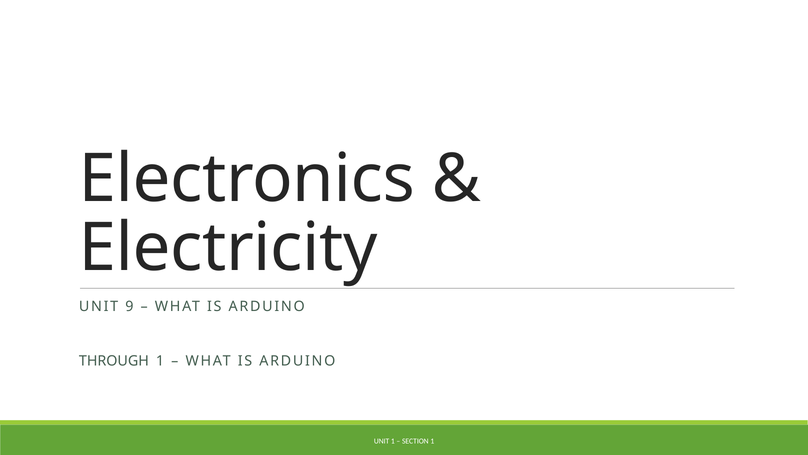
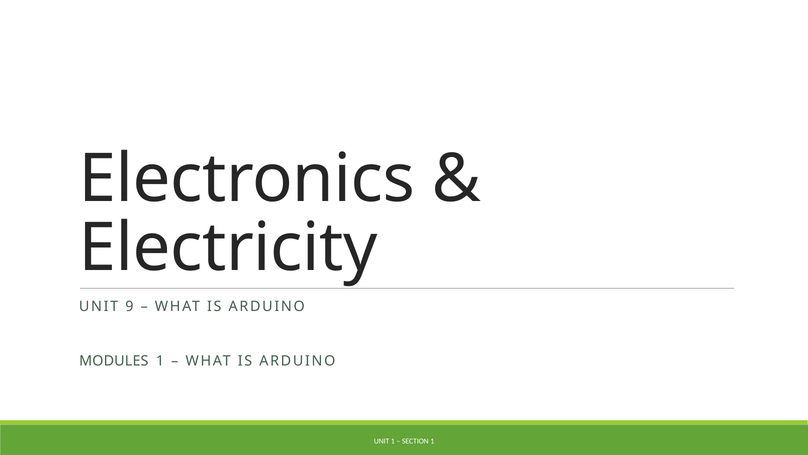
THROUGH: THROUGH -> MODULES
